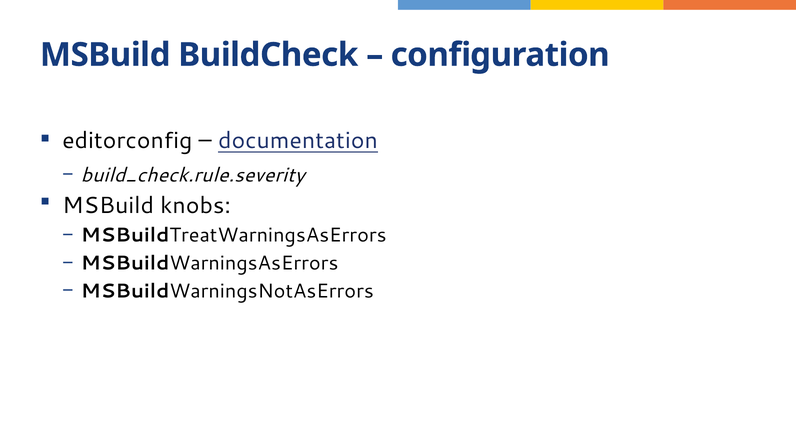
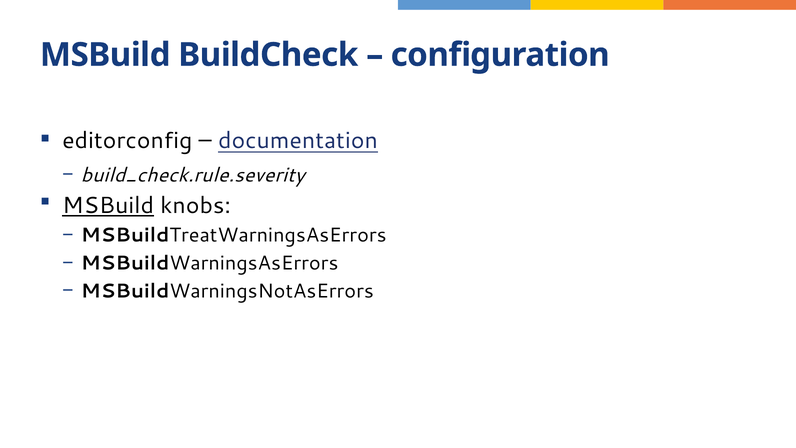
MSBuild at (108, 206) underline: none -> present
